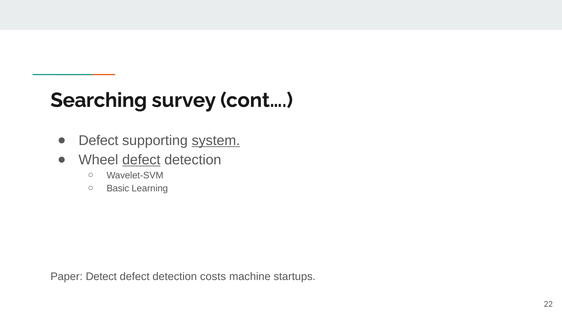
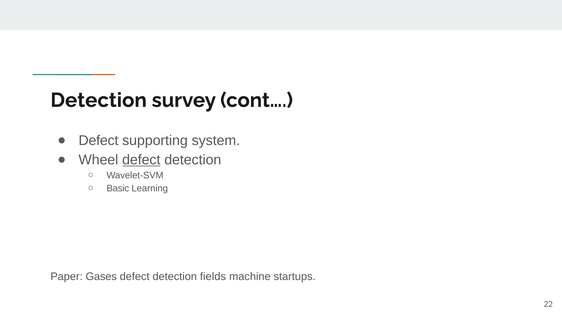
Searching at (99, 100): Searching -> Detection
system underline: present -> none
Detect: Detect -> Gases
costs: costs -> fields
